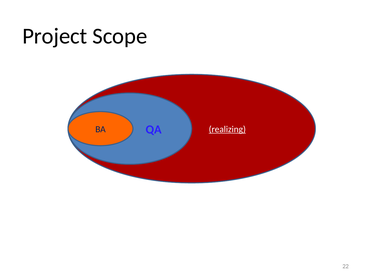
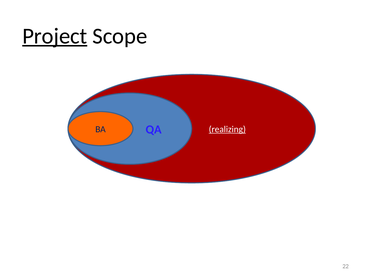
Project underline: none -> present
